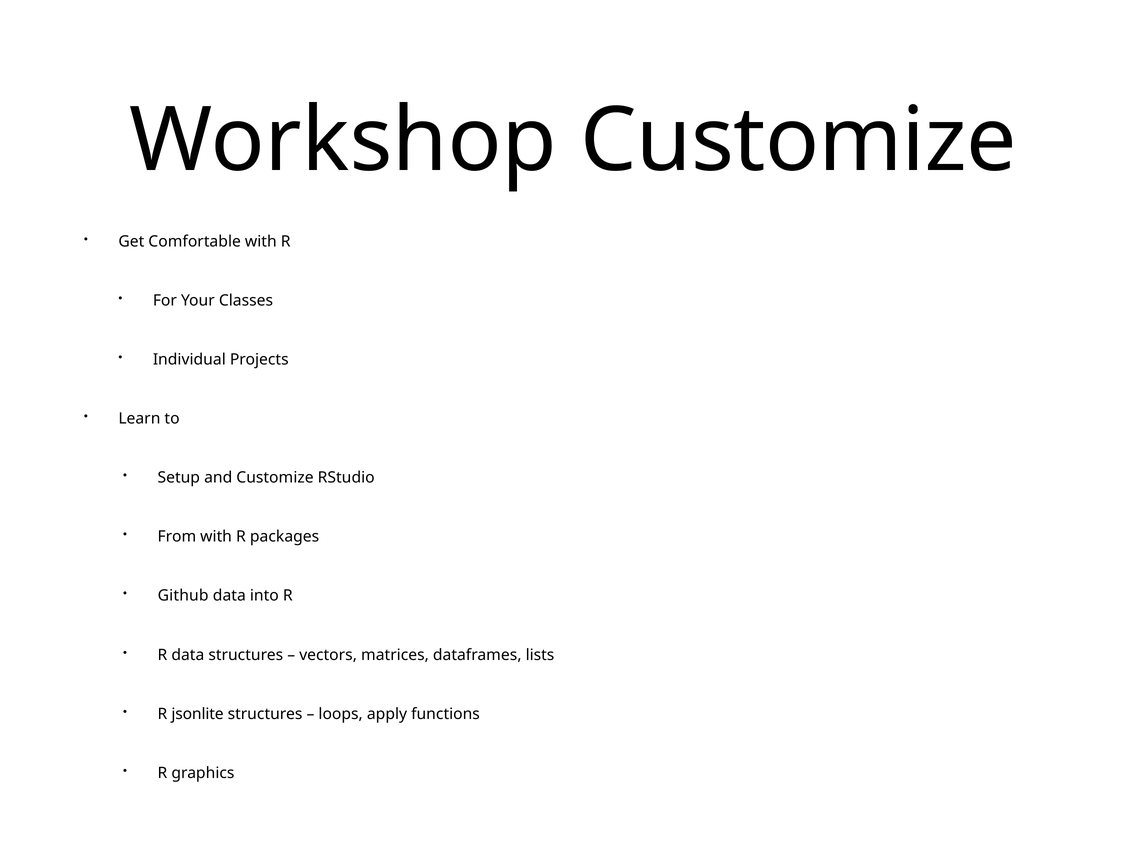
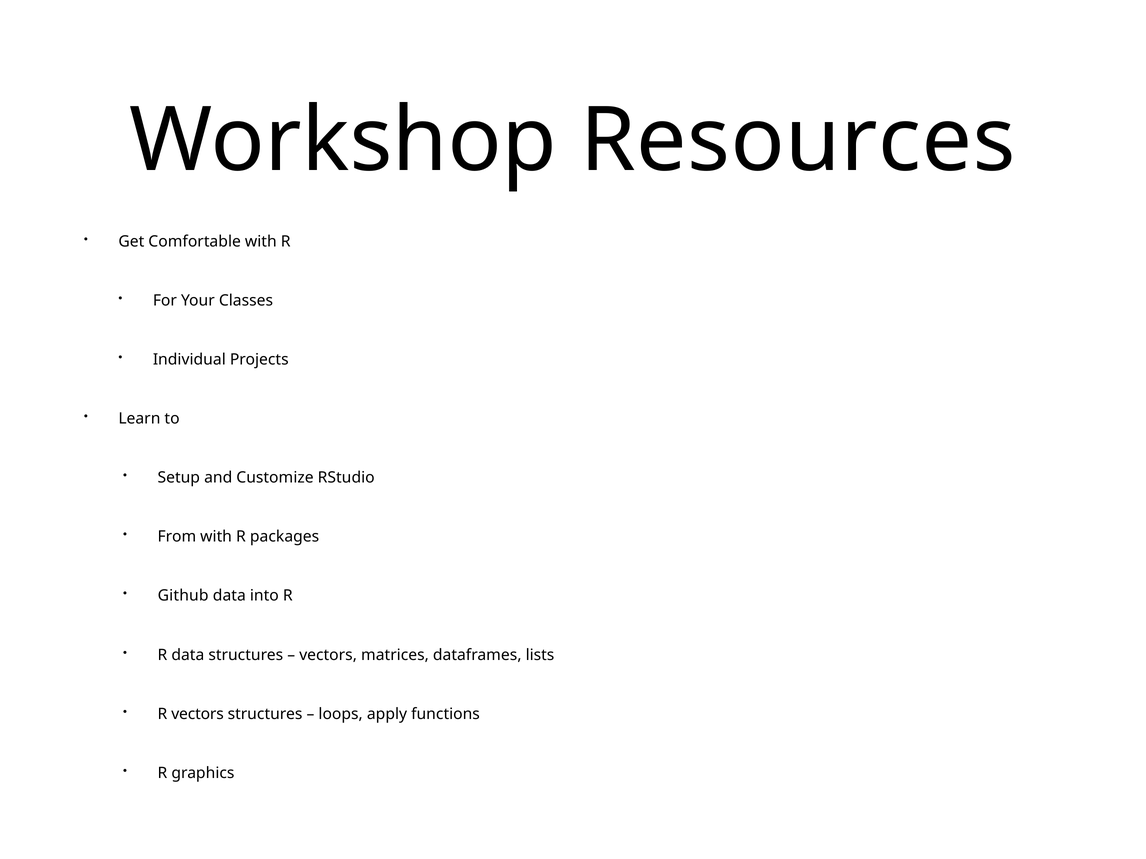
Workshop Customize: Customize -> Resources
R jsonlite: jsonlite -> vectors
